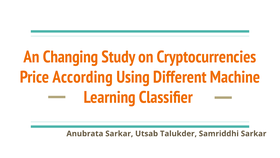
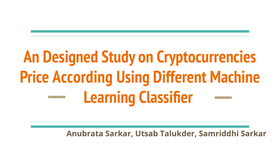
Changing: Changing -> Designed
